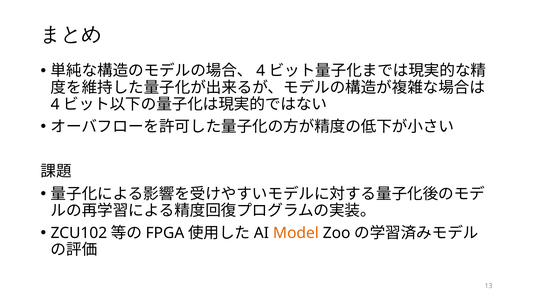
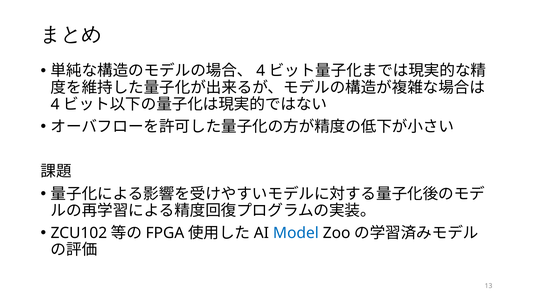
Model colour: orange -> blue
